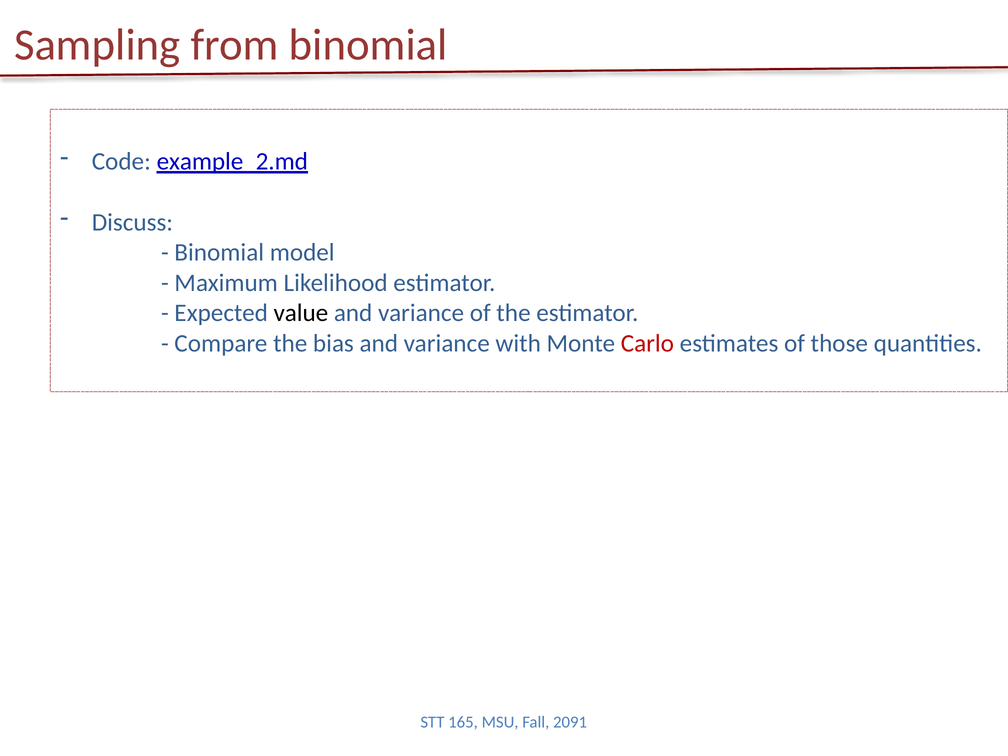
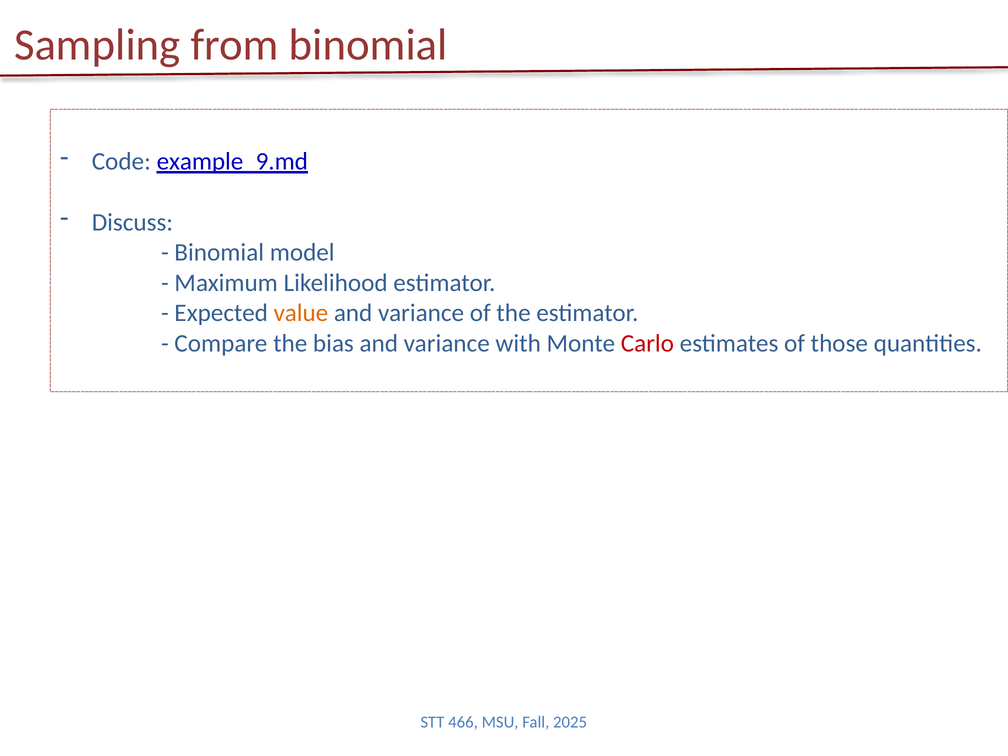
example_2.md: example_2.md -> example_9.md
value colour: black -> orange
165: 165 -> 466
2091: 2091 -> 2025
